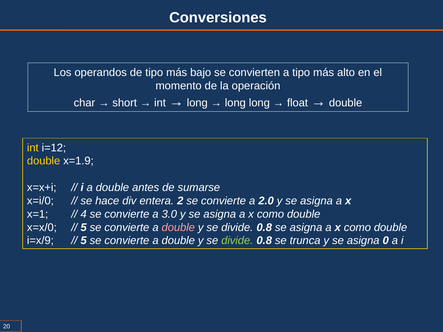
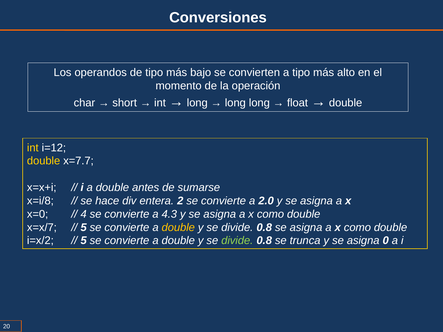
x=1.9: x=1.9 -> x=7.7
x=i/0: x=i/0 -> x=i/8
x=1: x=1 -> x=0
3.0: 3.0 -> 4.3
x=x/0: x=x/0 -> x=x/7
double at (178, 228) colour: pink -> yellow
i=x/9: i=x/9 -> i=x/2
